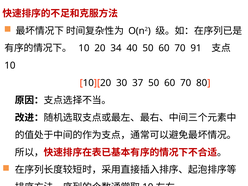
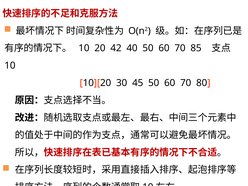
34: 34 -> 42
91: 91 -> 85
37: 37 -> 45
